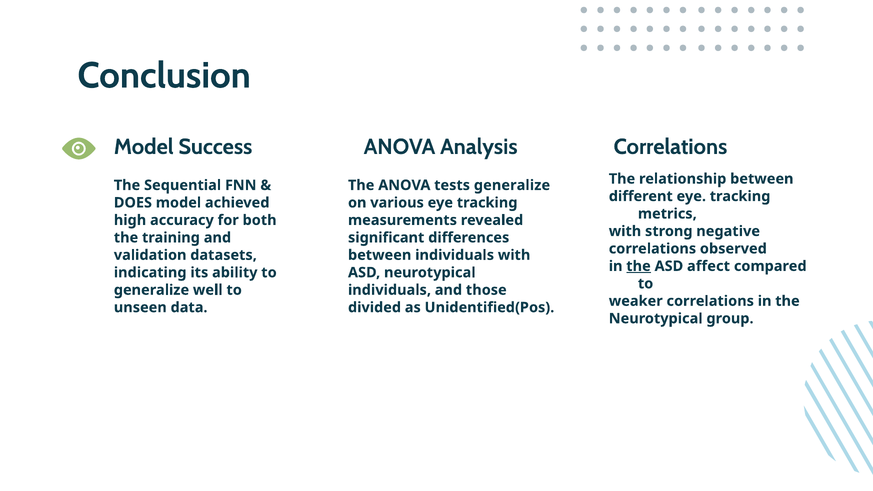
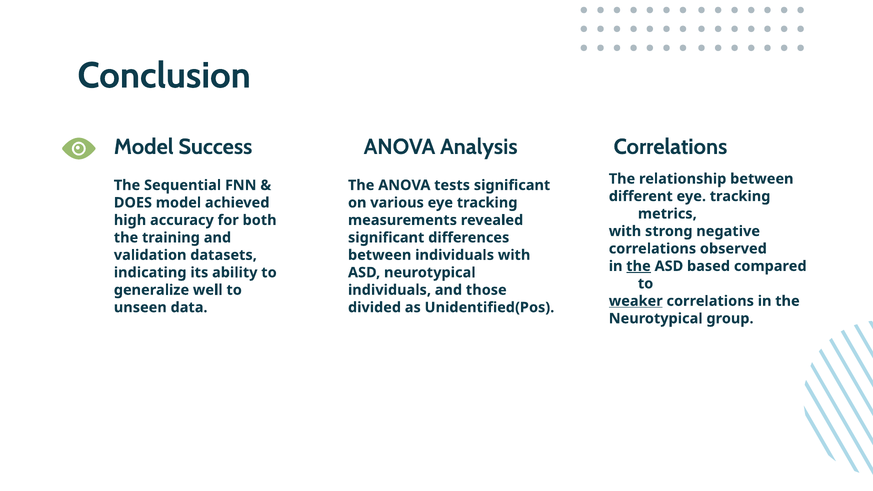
tests generalize: generalize -> significant
affect: affect -> based
weaker underline: none -> present
